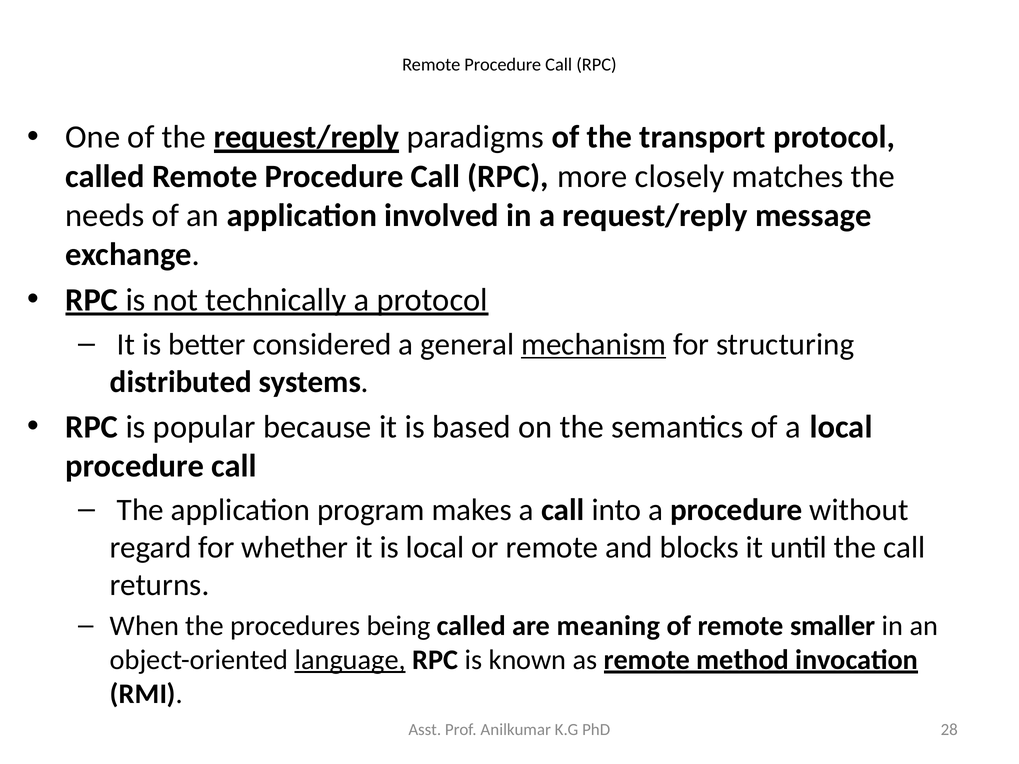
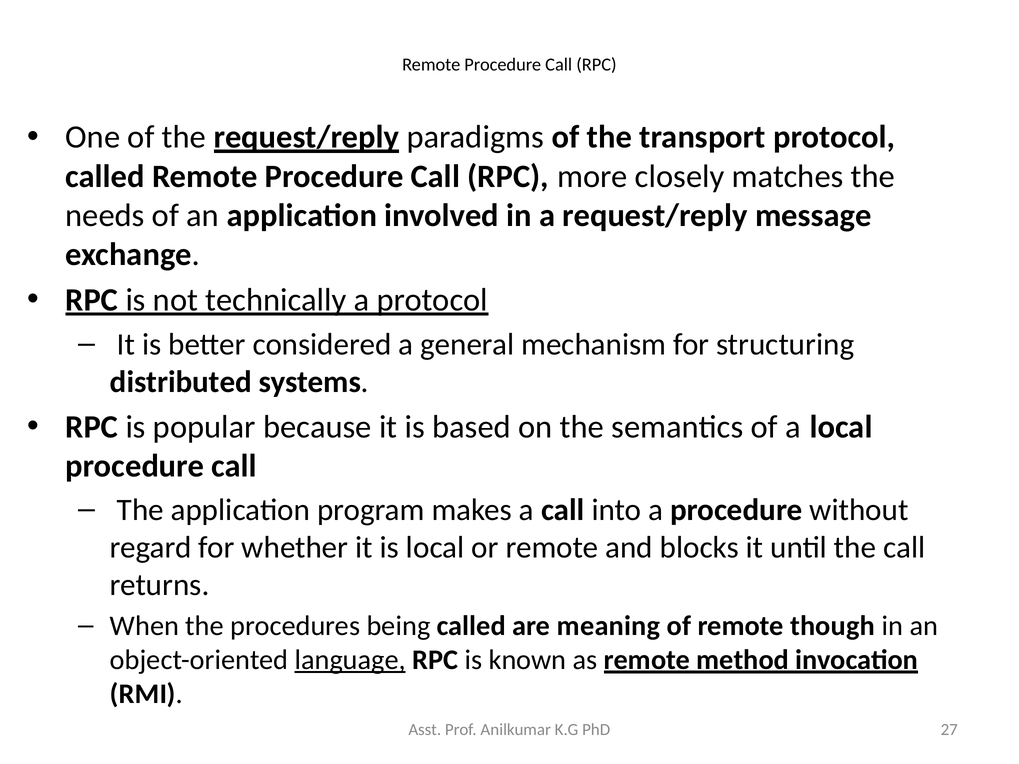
mechanism underline: present -> none
smaller: smaller -> though
28: 28 -> 27
